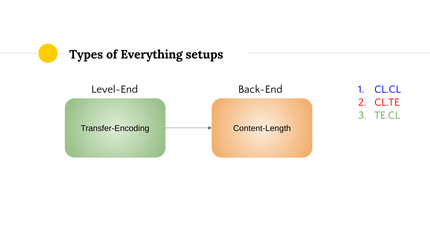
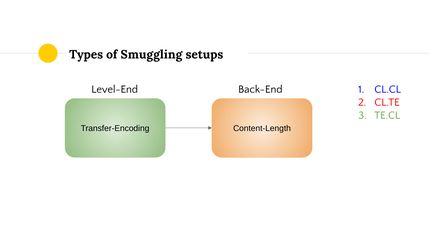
Everything: Everything -> Smuggling
